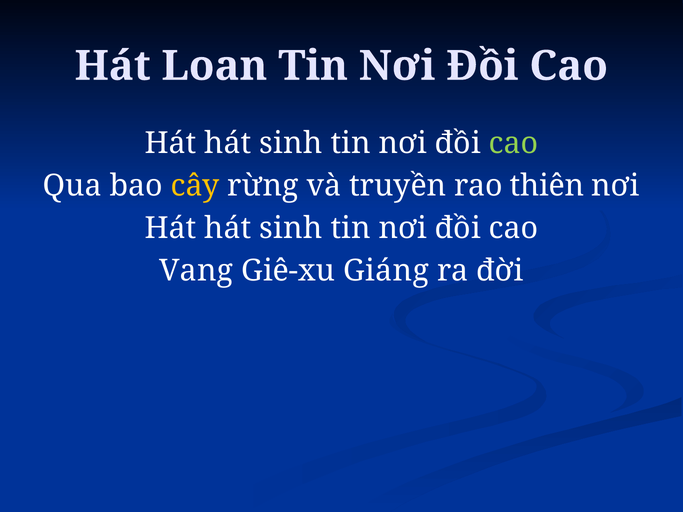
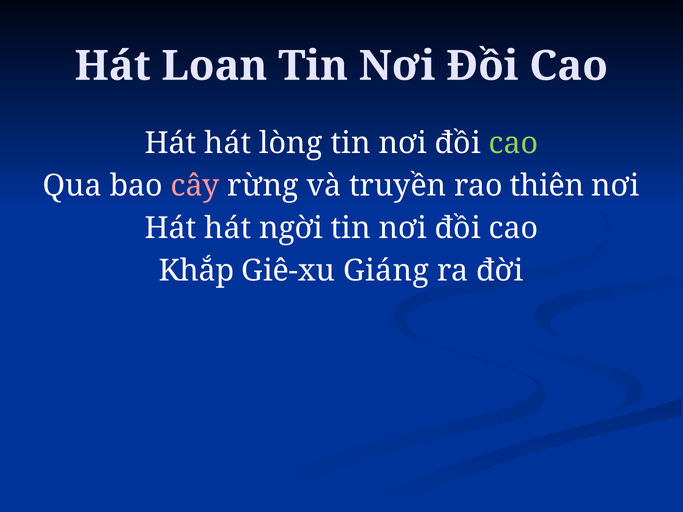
sinh at (291, 143): sinh -> lòng
cây colour: yellow -> pink
sinh at (291, 228): sinh -> ngời
Vang: Vang -> Khắp
